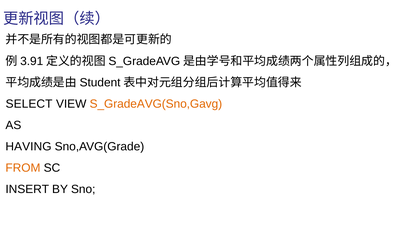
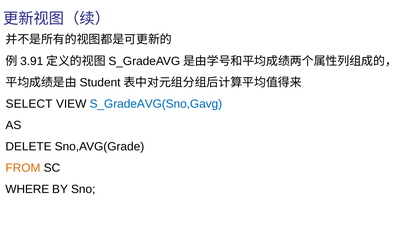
S_GradeAVG(Sno,Gavg colour: orange -> blue
HAVING: HAVING -> DELETE
INSERT: INSERT -> WHERE
